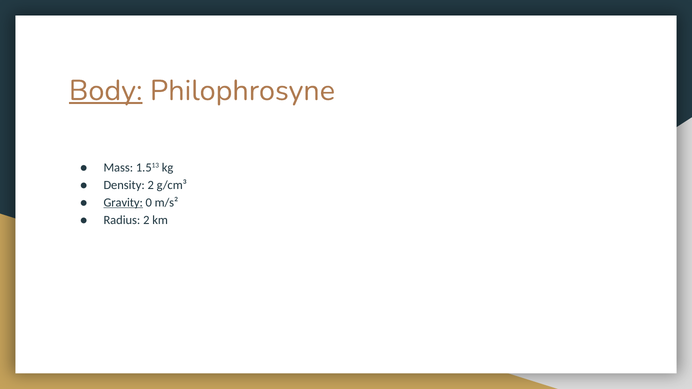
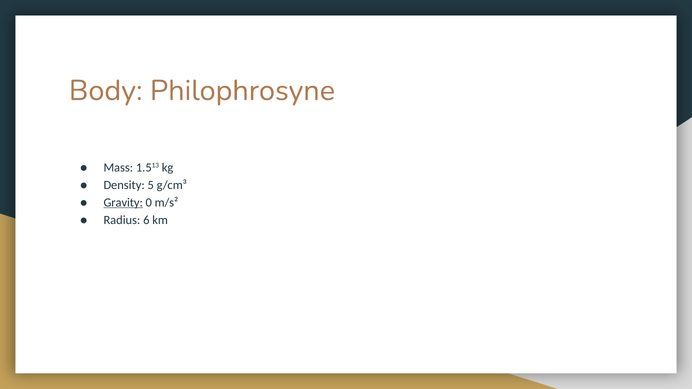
Body underline: present -> none
Density 2: 2 -> 5
Radius 2: 2 -> 6
